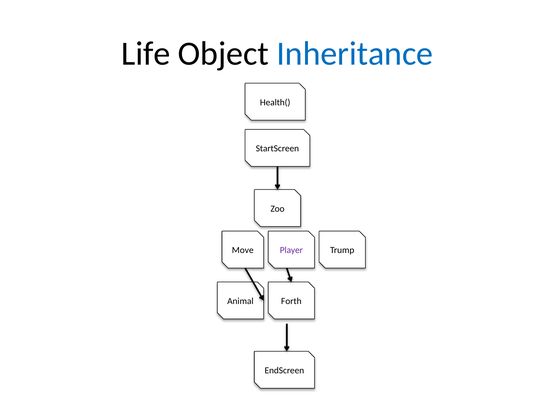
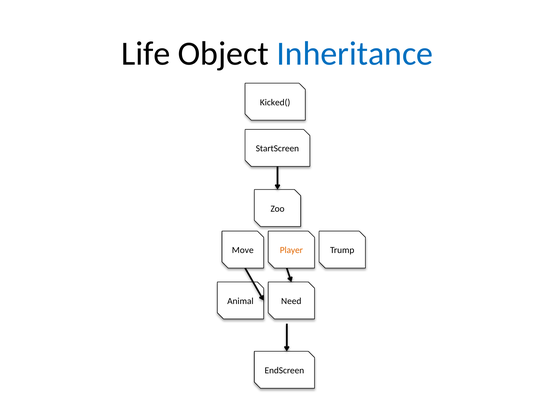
Health(: Health( -> Kicked(
Player colour: purple -> orange
Forth: Forth -> Need
